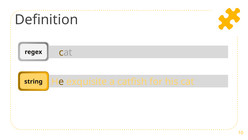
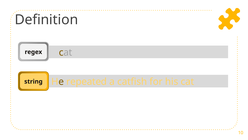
exquisite: exquisite -> repeated
